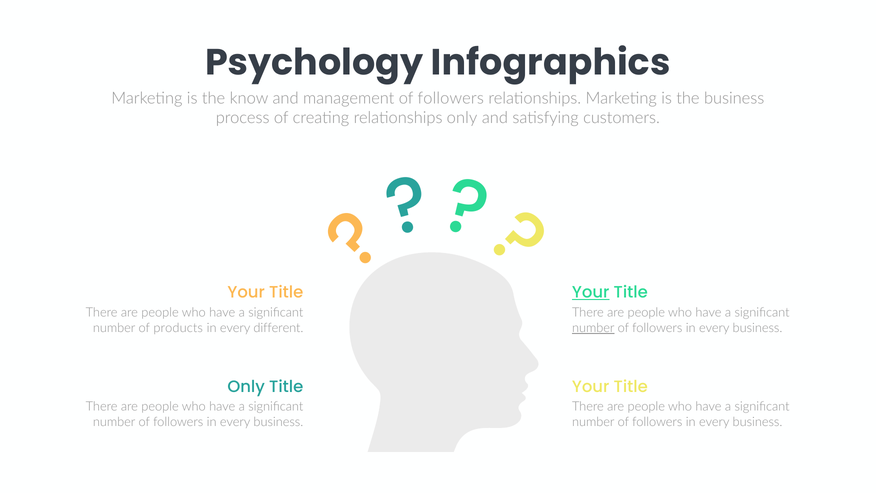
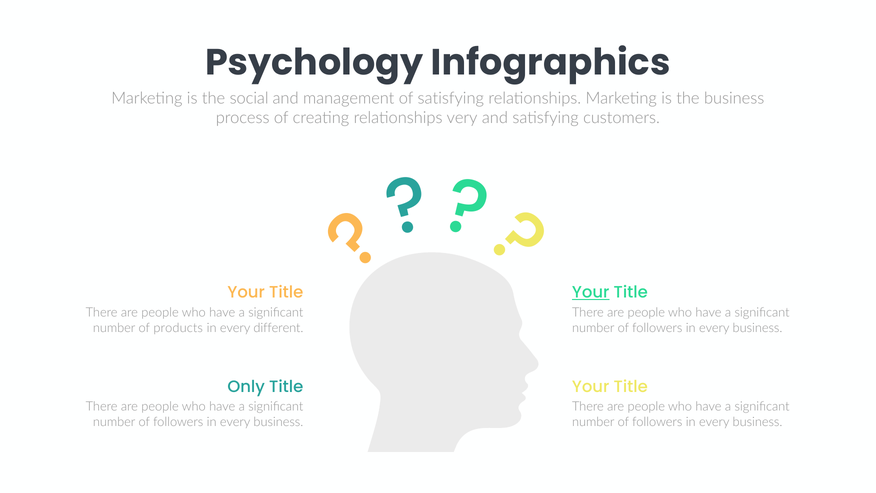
know: know -> social
management of followers: followers -> satisfying
relationships only: only -> very
number at (593, 328) underline: present -> none
